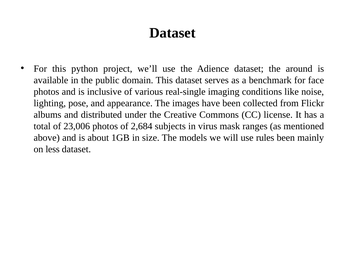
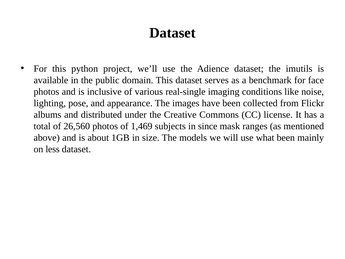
around: around -> imutils
23,006: 23,006 -> 26,560
2,684: 2,684 -> 1,469
virus: virus -> since
rules: rules -> what
